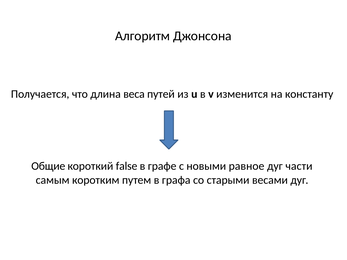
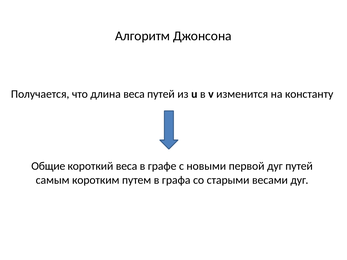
короткий false: false -> веса
равное: равное -> первой
дуг части: части -> путей
